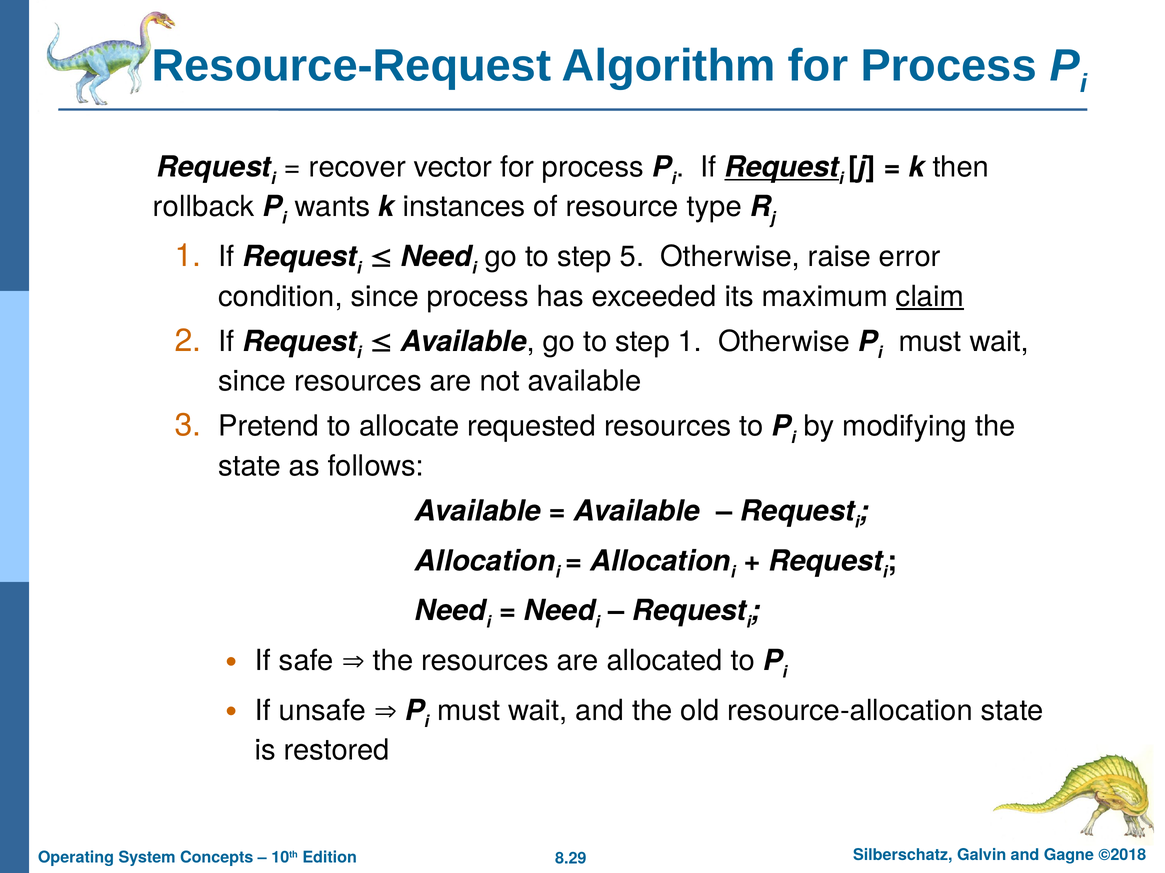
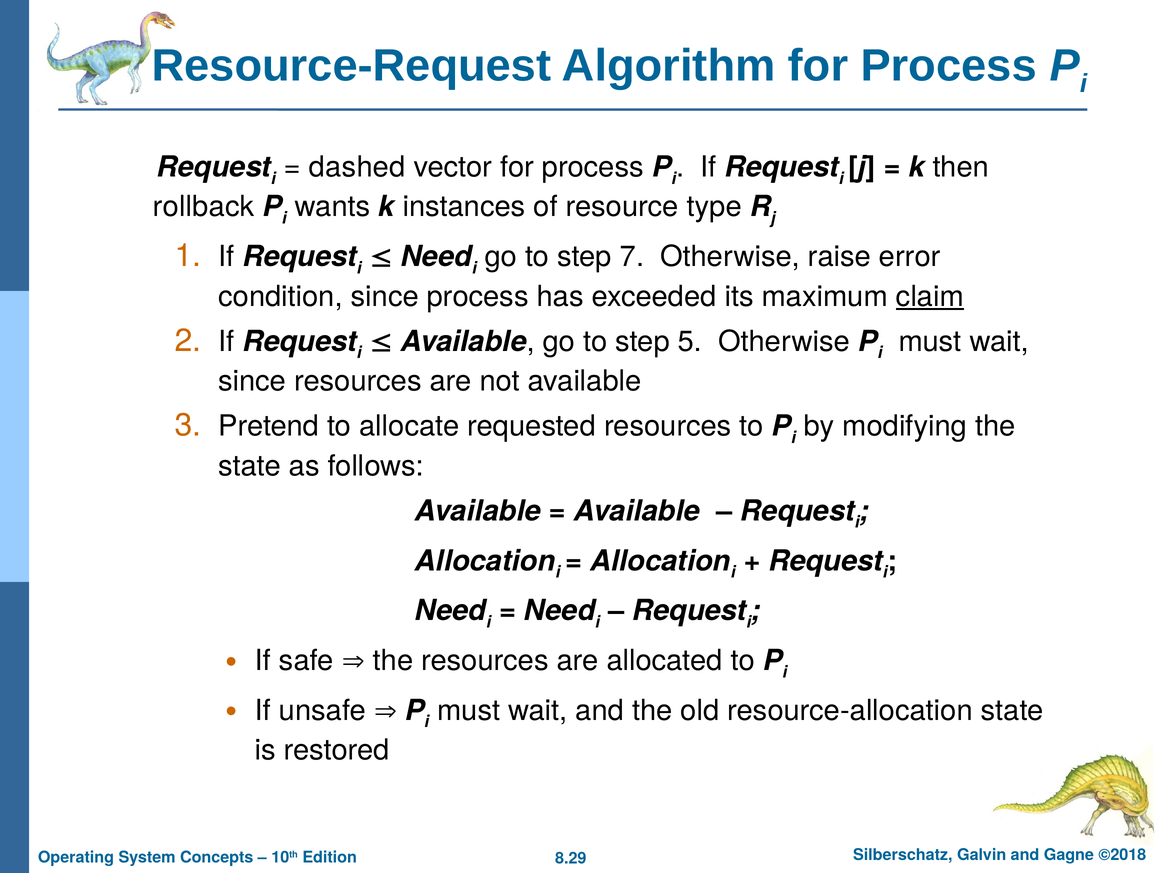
recover: recover -> dashed
Request at (782, 167) underline: present -> none
5: 5 -> 7
step 1: 1 -> 5
